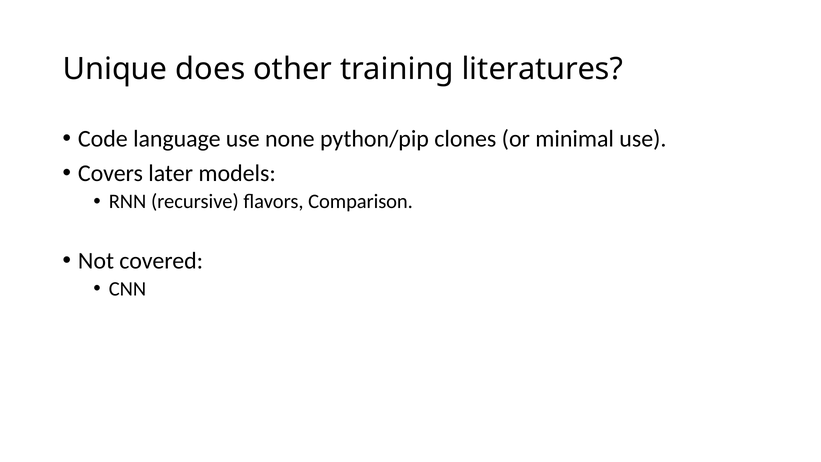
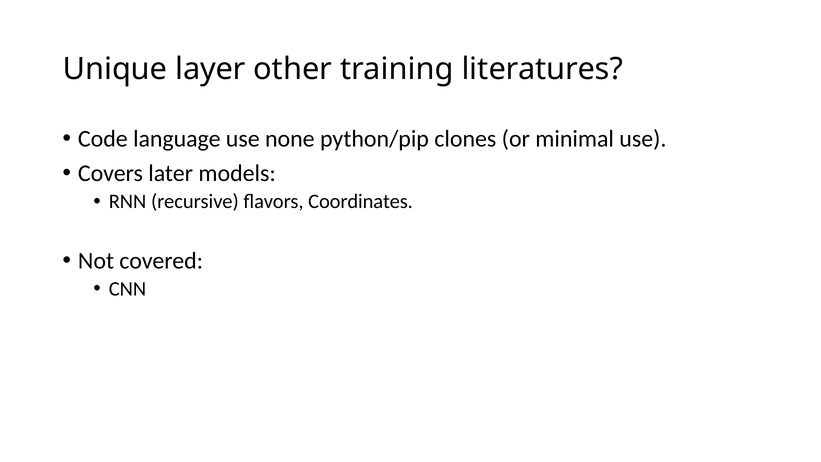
does: does -> layer
Comparison: Comparison -> Coordinates
